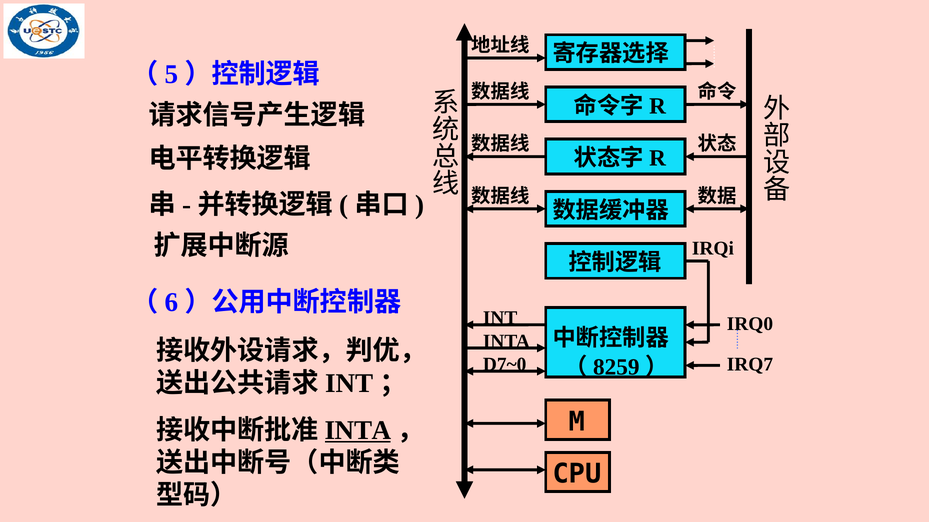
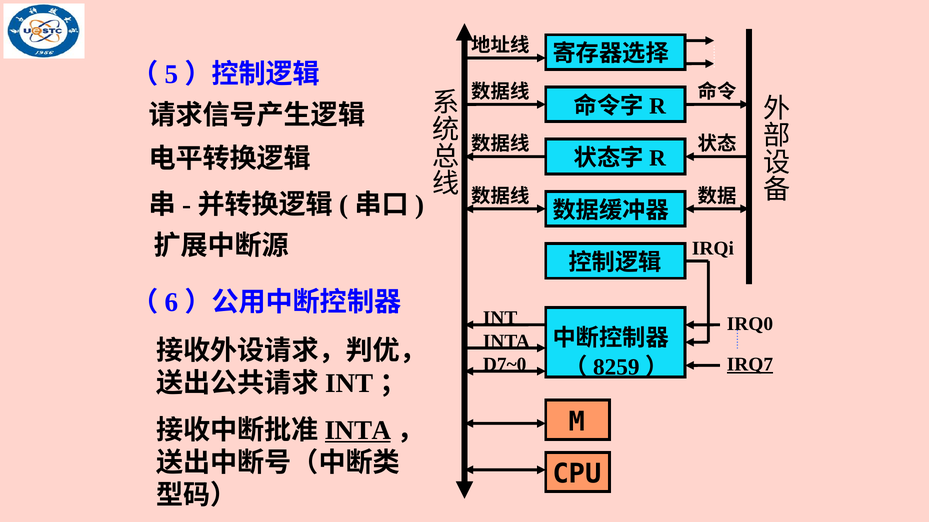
IRQ7 underline: none -> present
